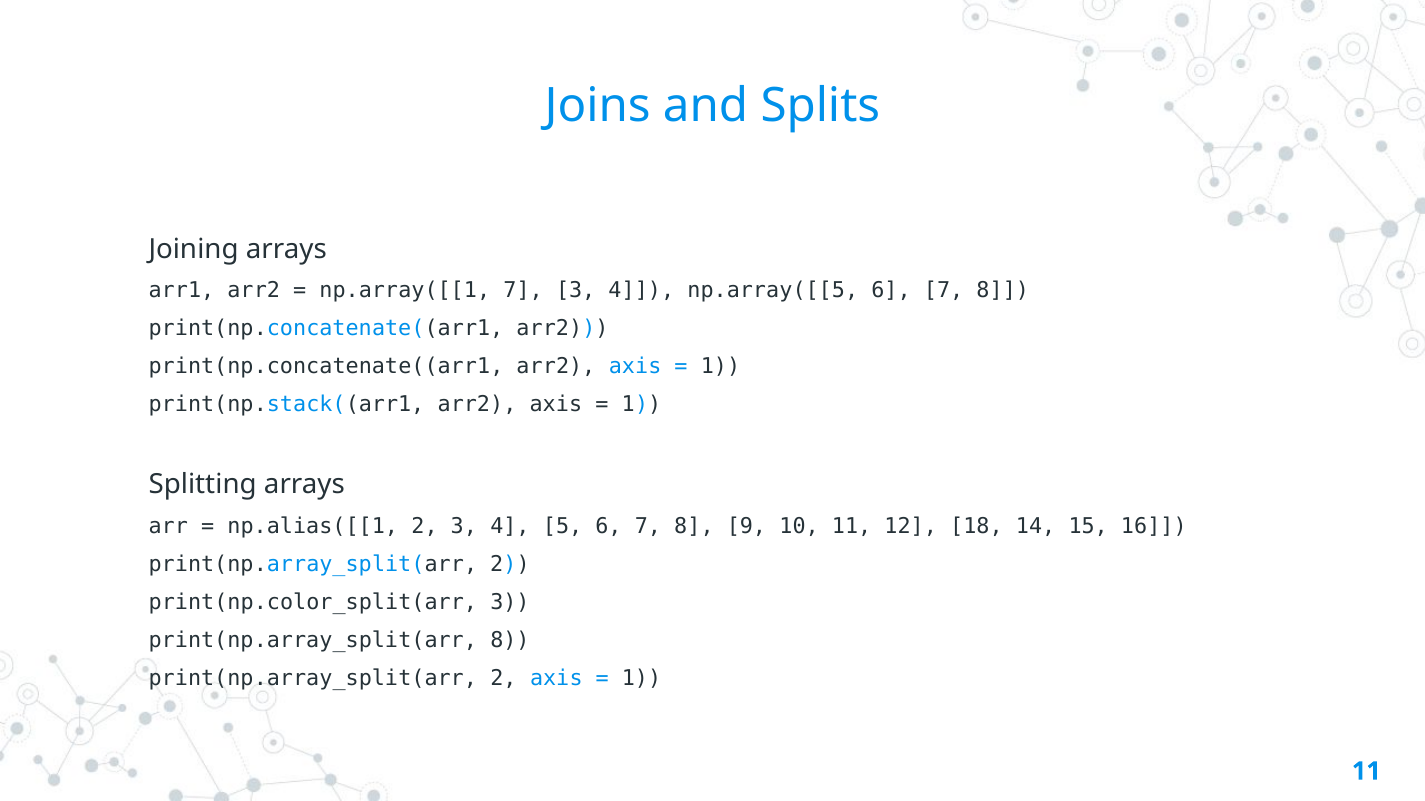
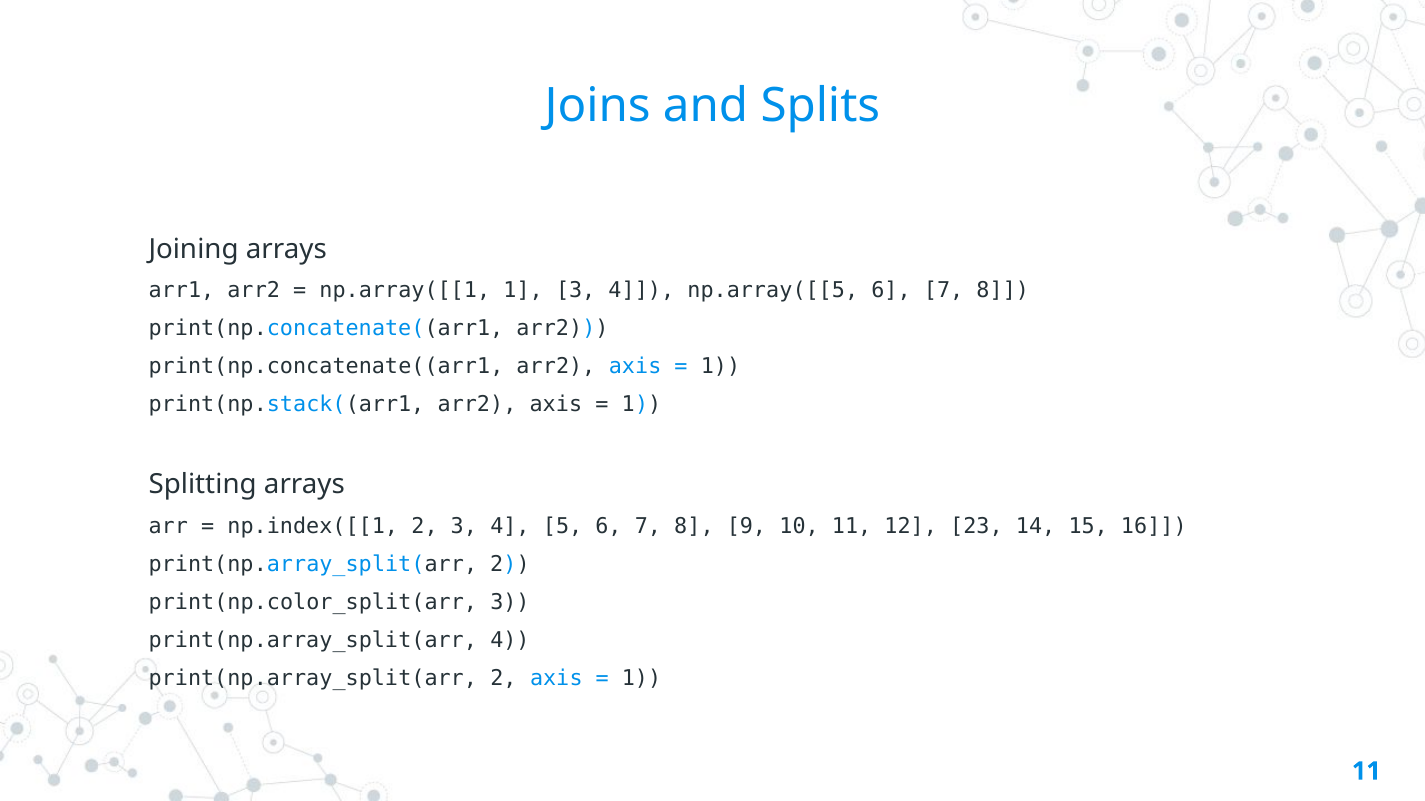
np.array([[1 7: 7 -> 1
np.alias([[1: np.alias([[1 -> np.index([[1
18: 18 -> 23
print(np.array_split(arr 8: 8 -> 4
